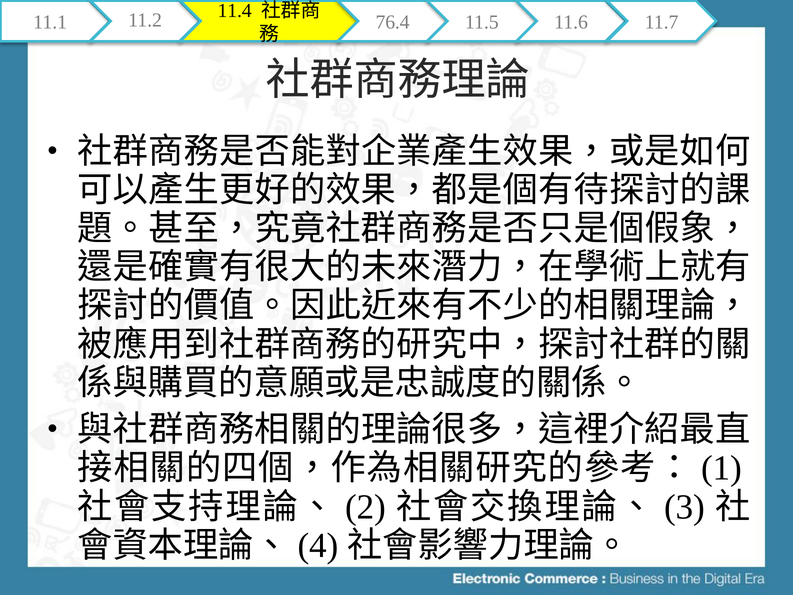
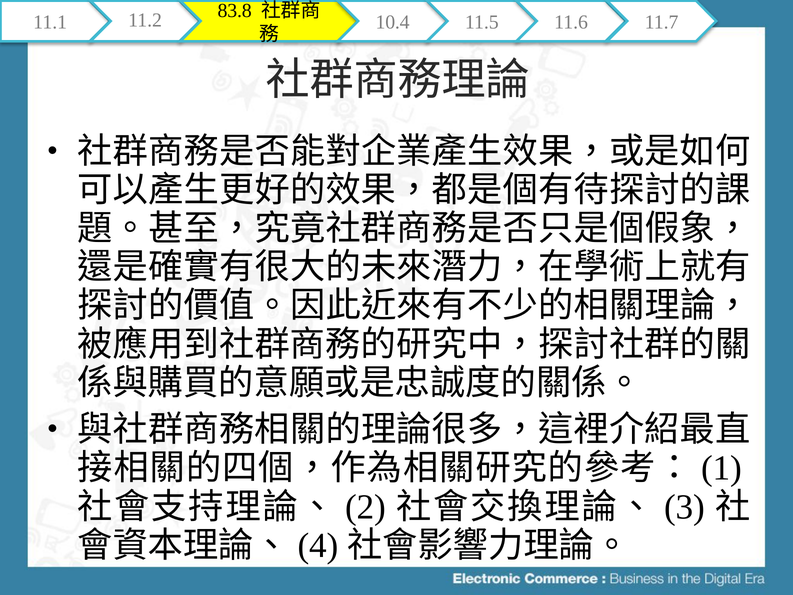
11.4: 11.4 -> 83.8
76.4: 76.4 -> 10.4
